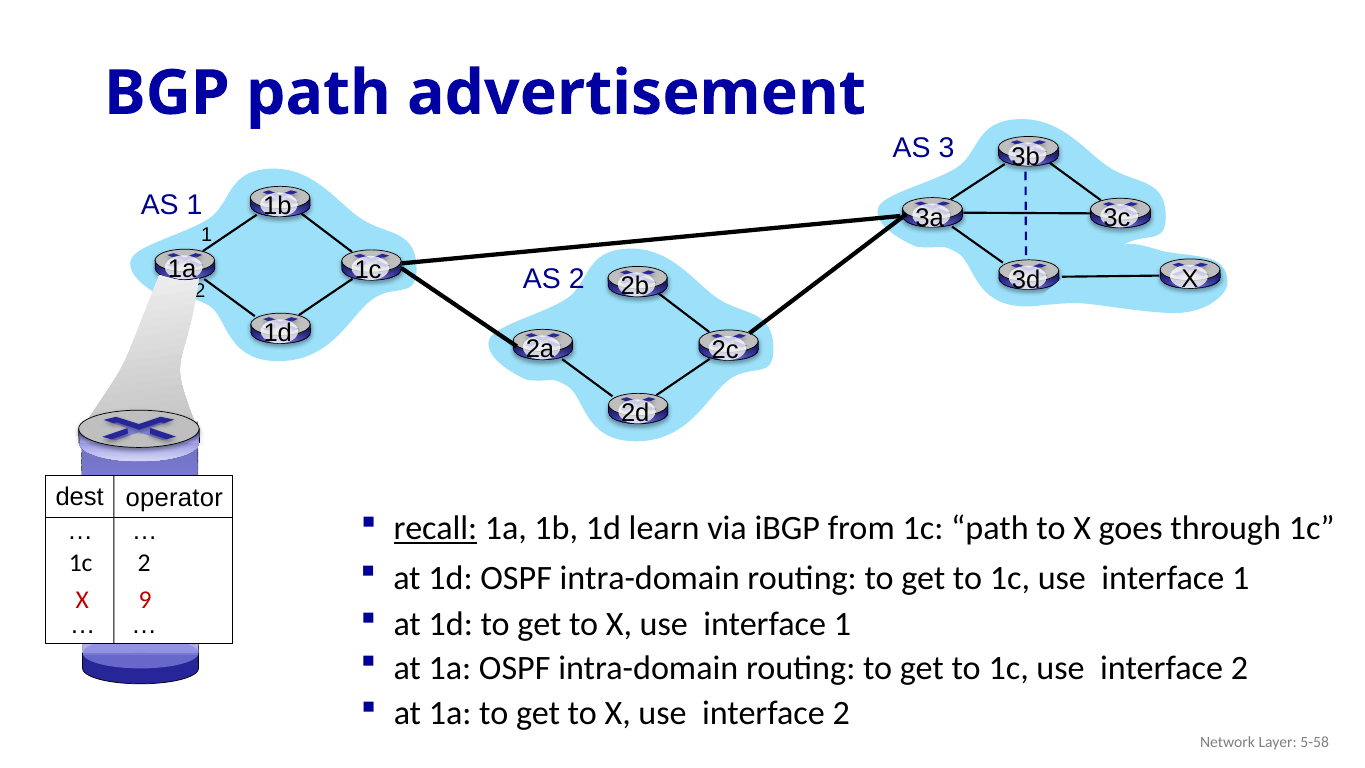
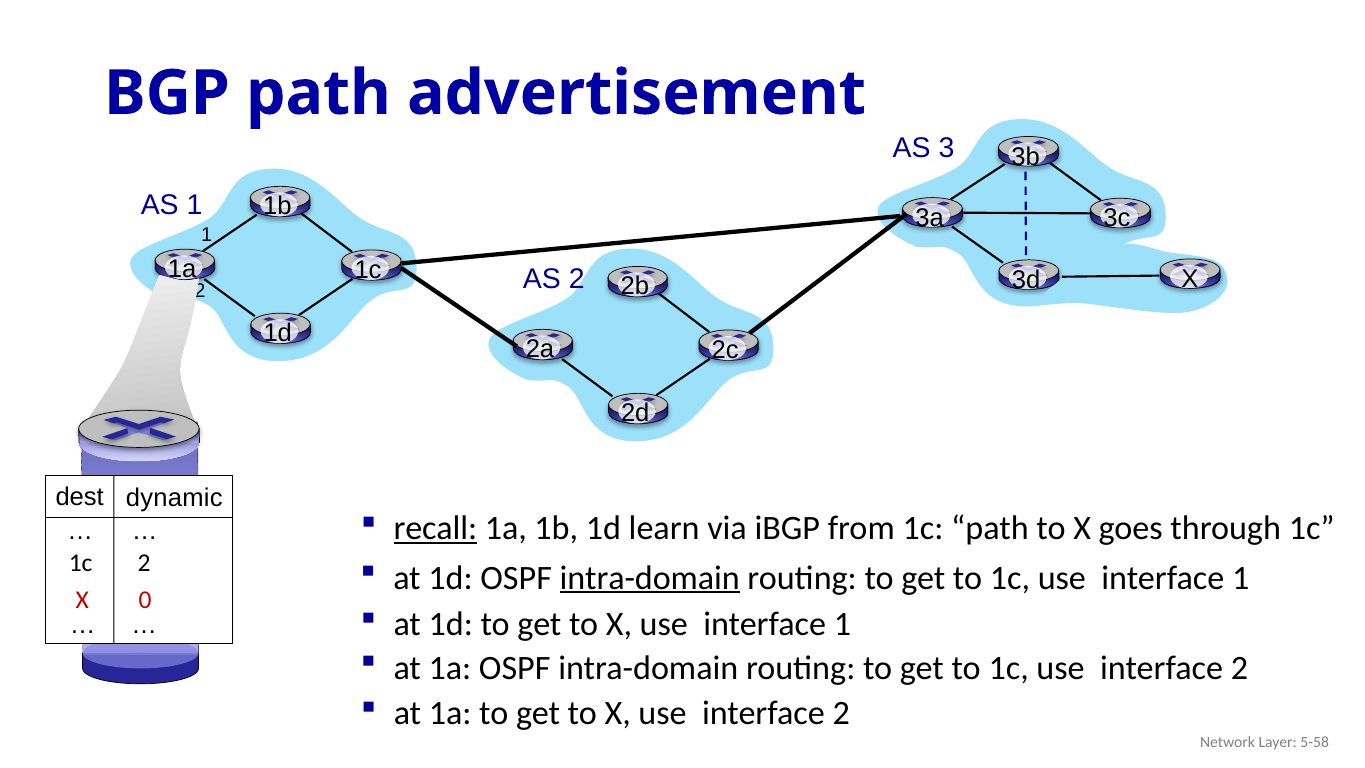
operator: operator -> dynamic
intra-domain at (650, 578) underline: none -> present
9: 9 -> 0
